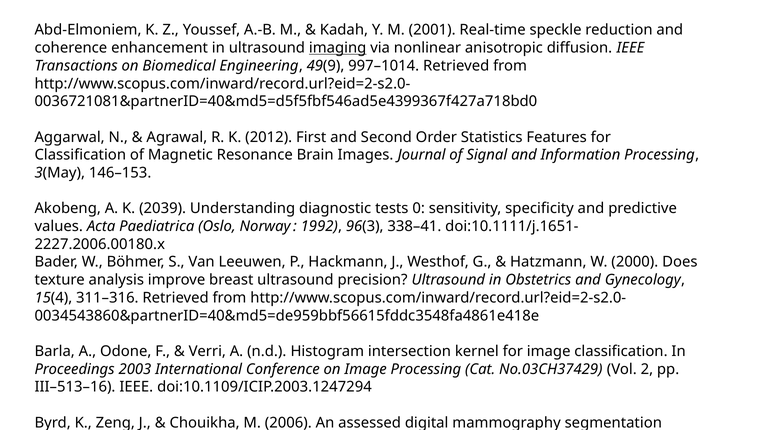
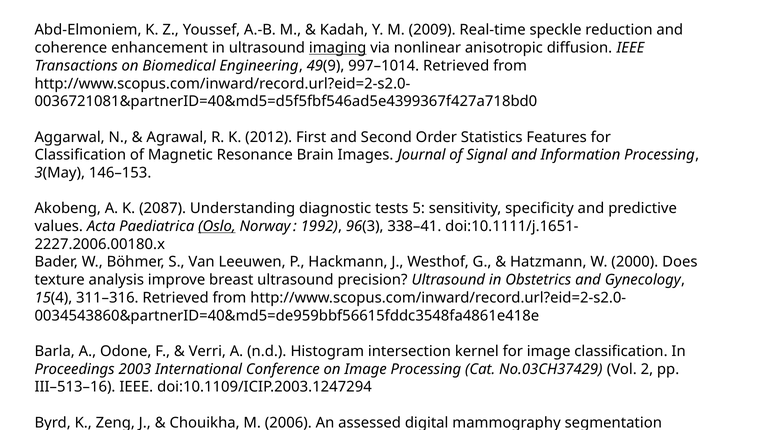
2001: 2001 -> 2009
2039: 2039 -> 2087
0: 0 -> 5
Oslo underline: none -> present
